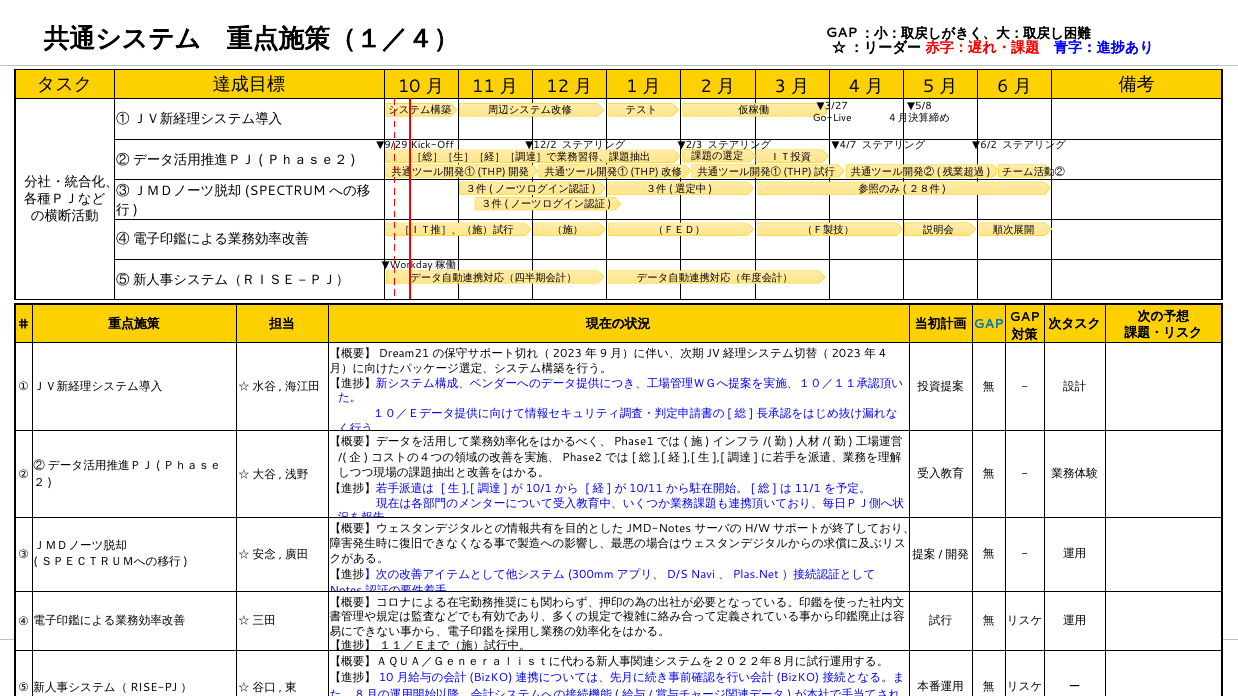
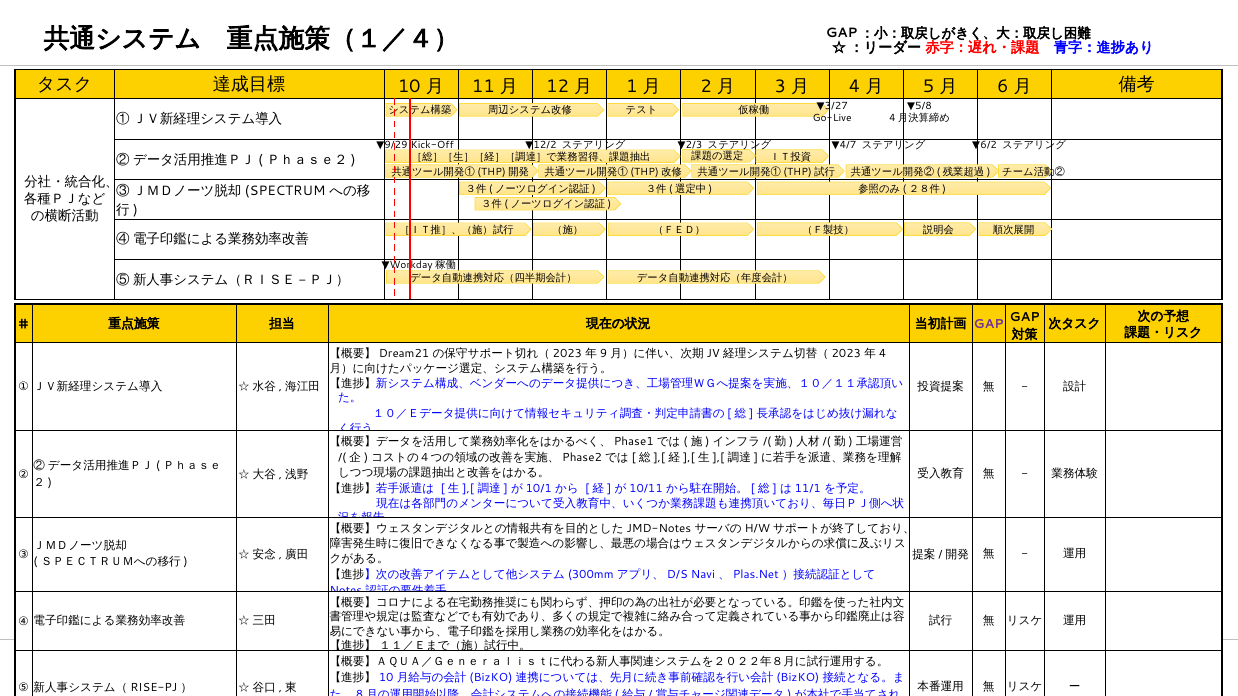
GAP at (989, 324) colour: blue -> purple
